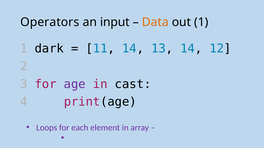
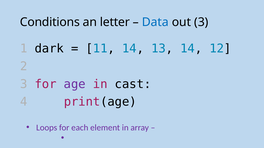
Operators: Operators -> Conditions
input: input -> letter
Data colour: orange -> blue
out 1: 1 -> 3
